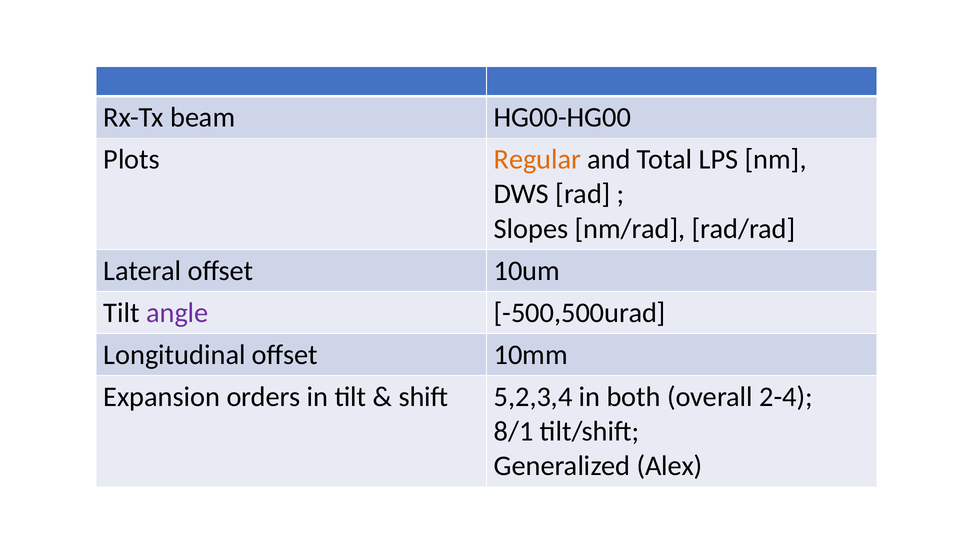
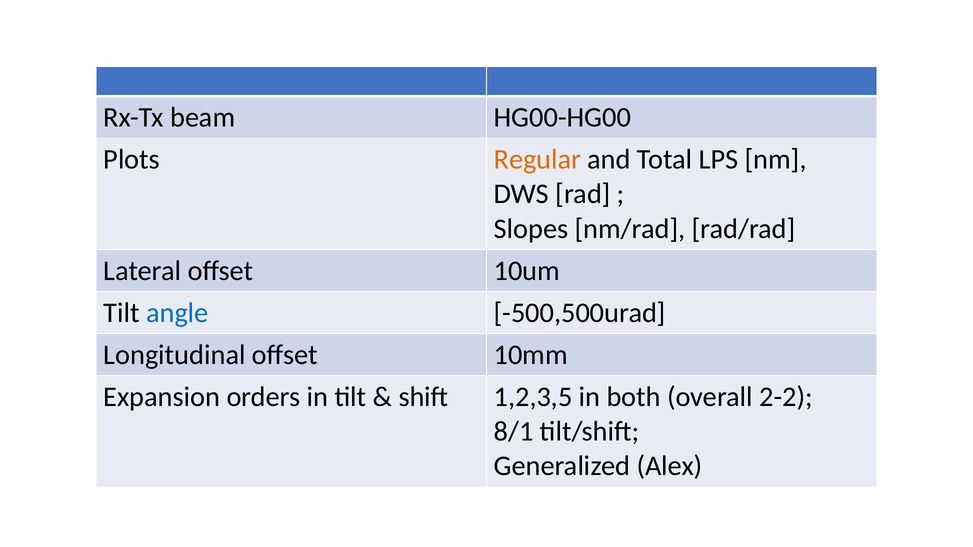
angle colour: purple -> blue
5,2,3,4: 5,2,3,4 -> 1,2,3,5
2-4: 2-4 -> 2-2
